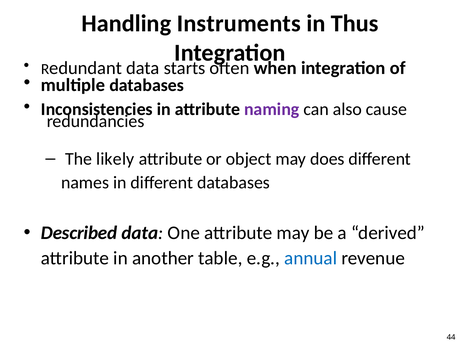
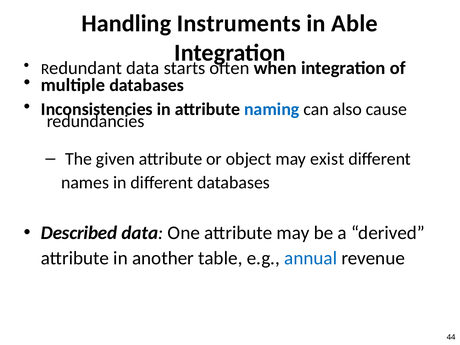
Thus: Thus -> Able
naming colour: purple -> blue
likely: likely -> given
does: does -> exist
